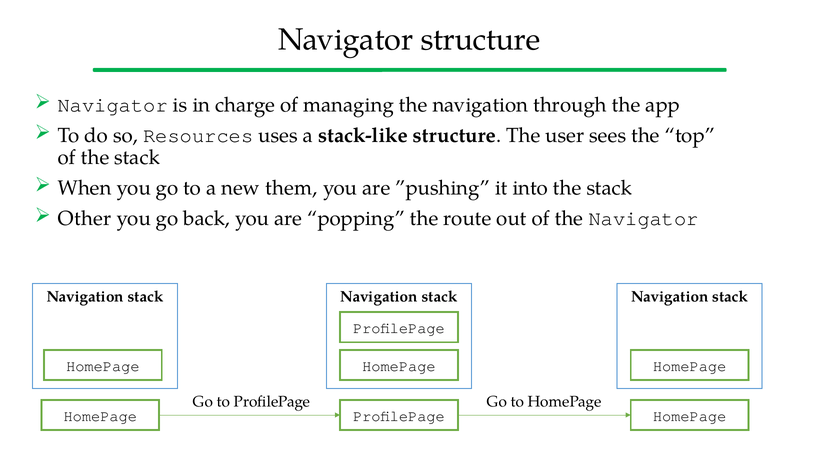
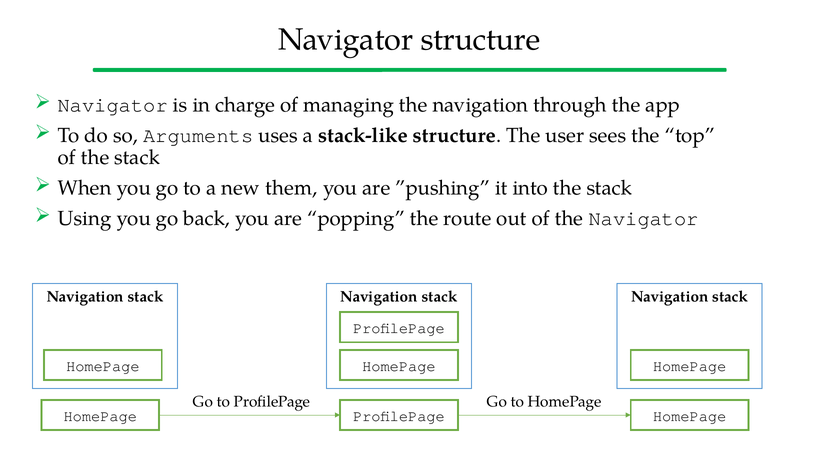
Resources: Resources -> Arguments
Other: Other -> Using
